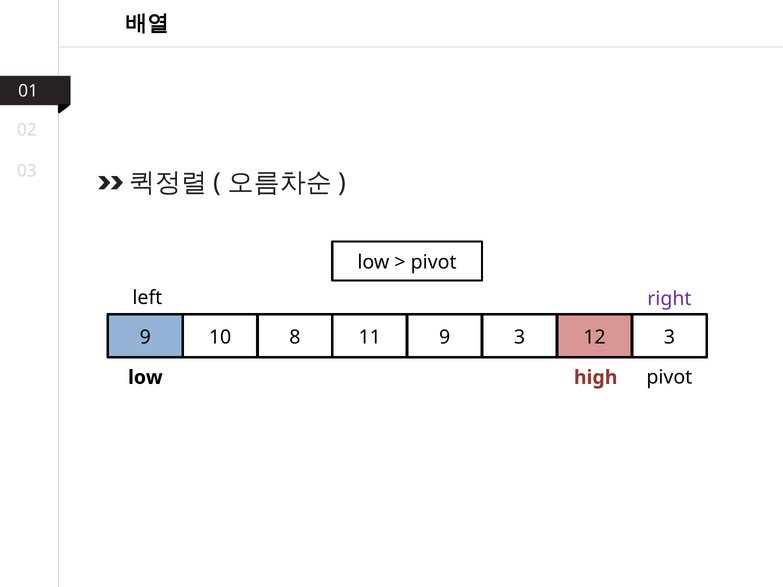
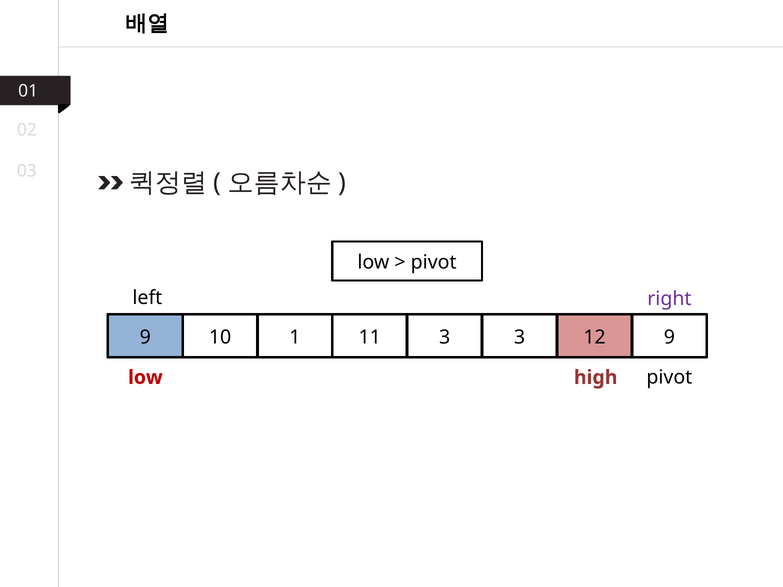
8: 8 -> 1
11 9: 9 -> 3
12 3: 3 -> 9
low at (145, 378) colour: black -> red
